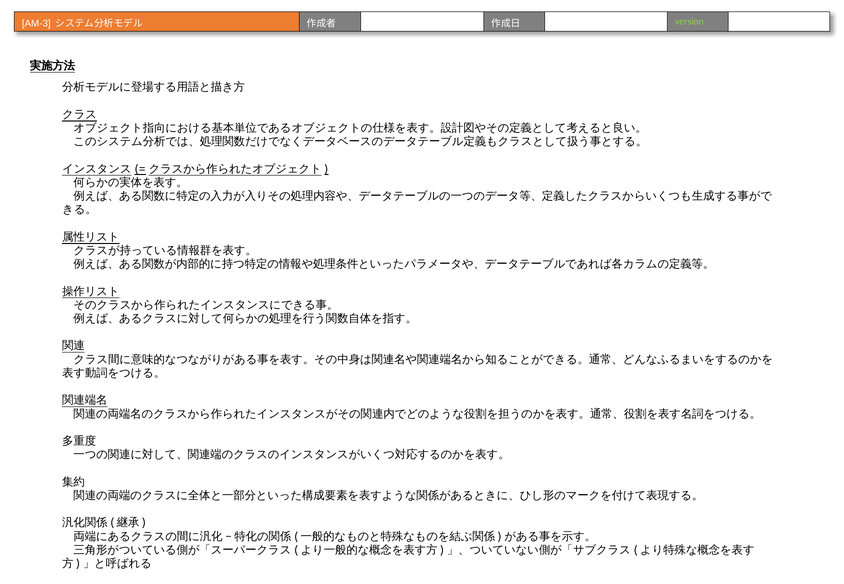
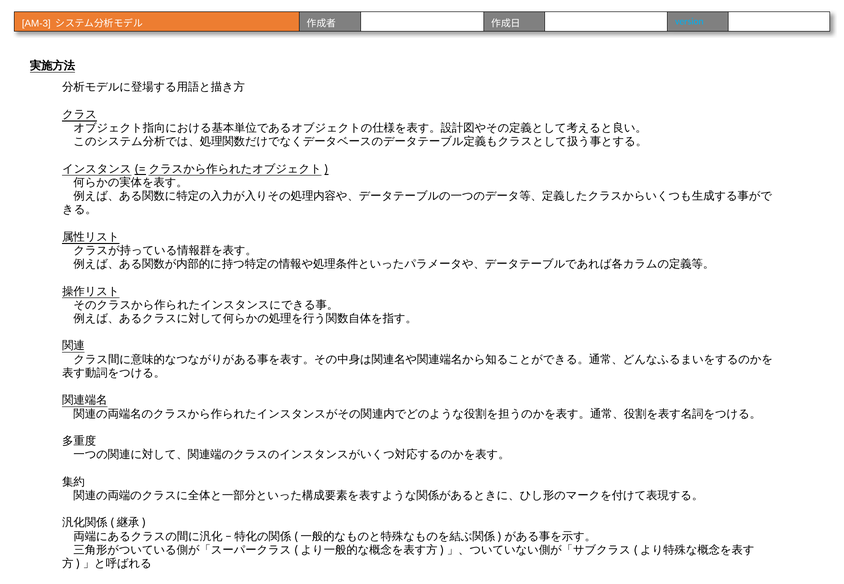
version colour: light green -> light blue
